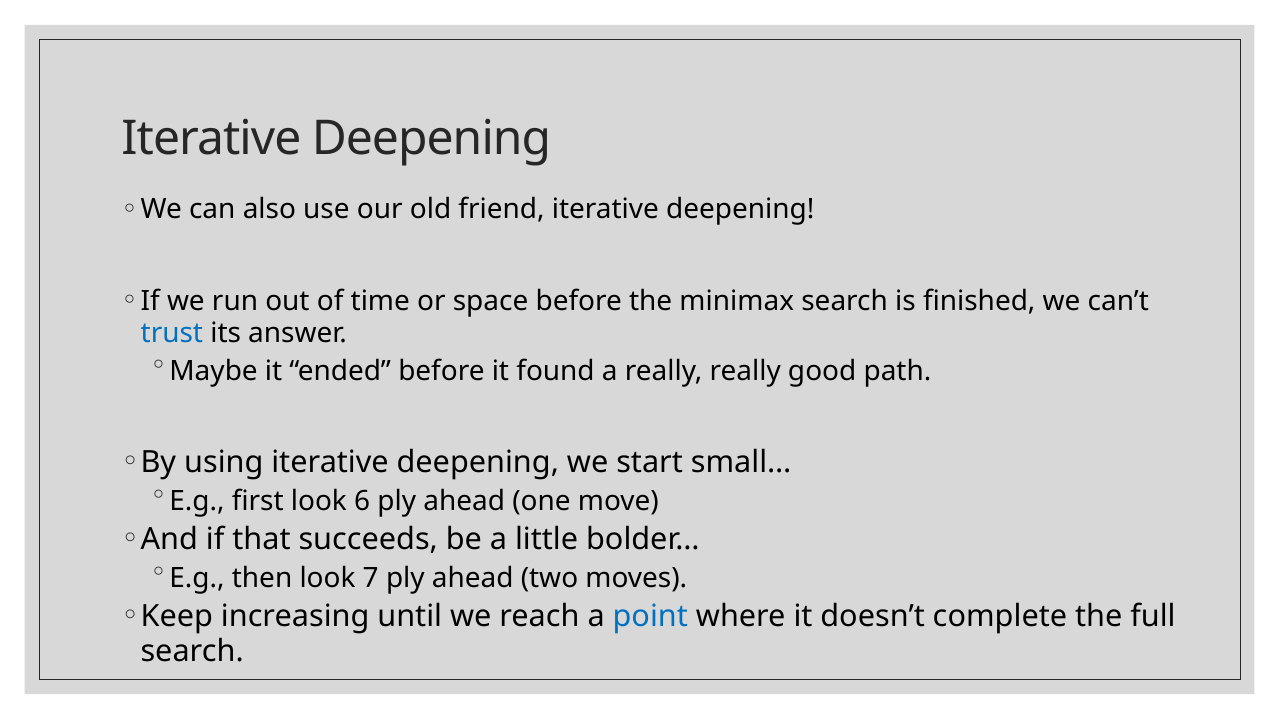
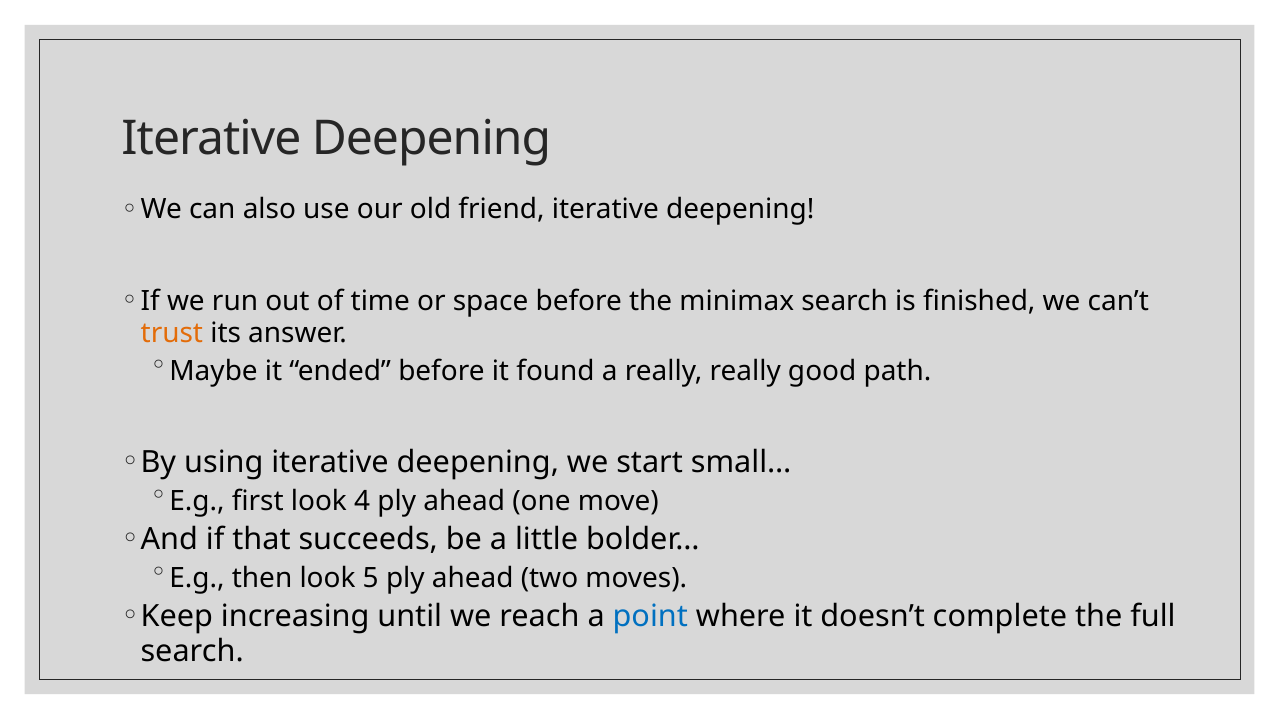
trust colour: blue -> orange
6: 6 -> 4
7: 7 -> 5
